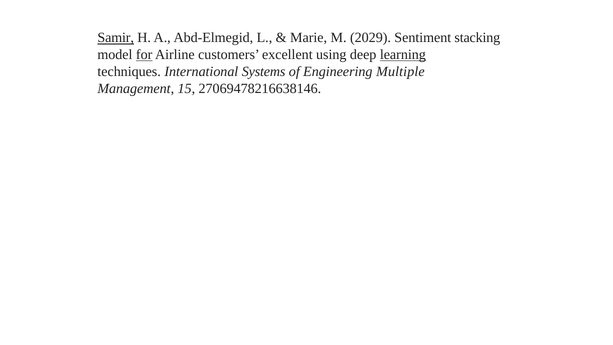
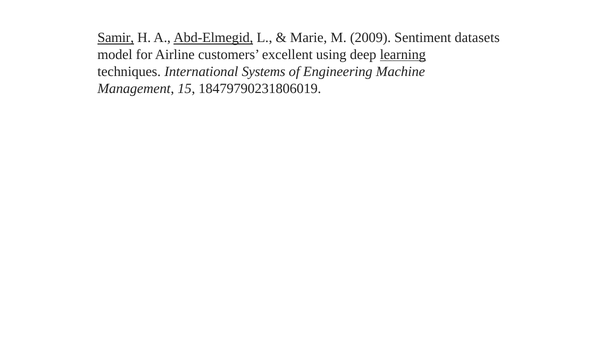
Abd-Elmegid underline: none -> present
2029: 2029 -> 2009
stacking: stacking -> datasets
for underline: present -> none
Multiple: Multiple -> Machine
27069478216638146: 27069478216638146 -> 18479790231806019
